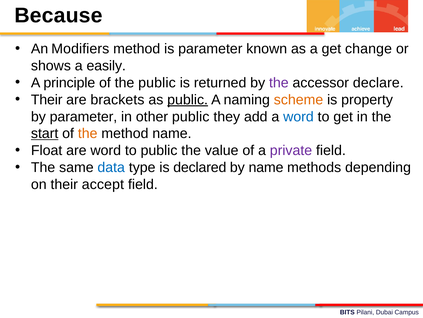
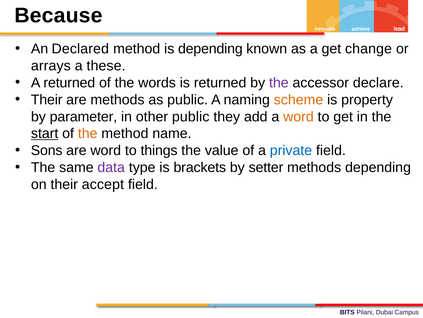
Modifiers: Modifiers -> Declared
is parameter: parameter -> depending
shows: shows -> arrays
easily: easily -> these
A principle: principle -> returned
the public: public -> words
are brackets: brackets -> methods
public at (188, 99) underline: present -> none
word at (298, 116) colour: blue -> orange
Float: Float -> Sons
to public: public -> things
private colour: purple -> blue
data colour: blue -> purple
declared: declared -> brackets
by name: name -> setter
